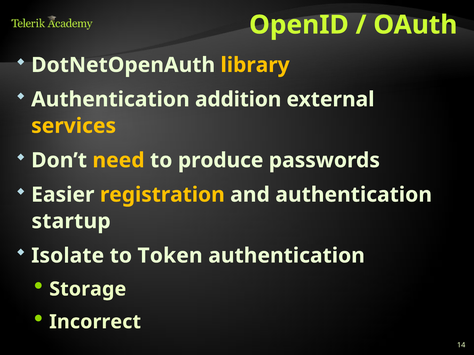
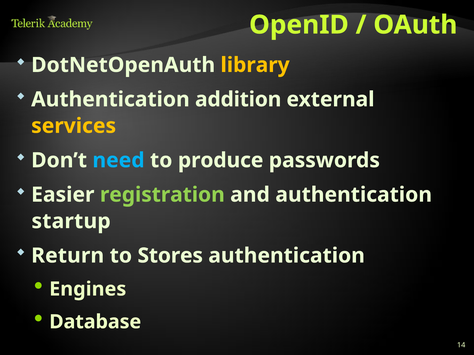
need colour: yellow -> light blue
registration colour: yellow -> light green
Isolate: Isolate -> Return
Token: Token -> Stores
Storage: Storage -> Engines
Incorrect: Incorrect -> Database
